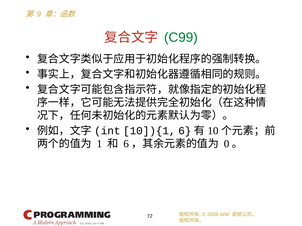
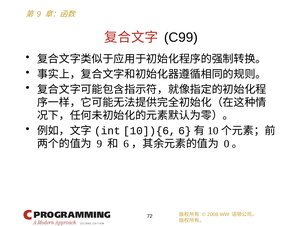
C99 colour: green -> black
10]){1: 10]){1 -> 10]){6
1 at (99, 144): 1 -> 9
